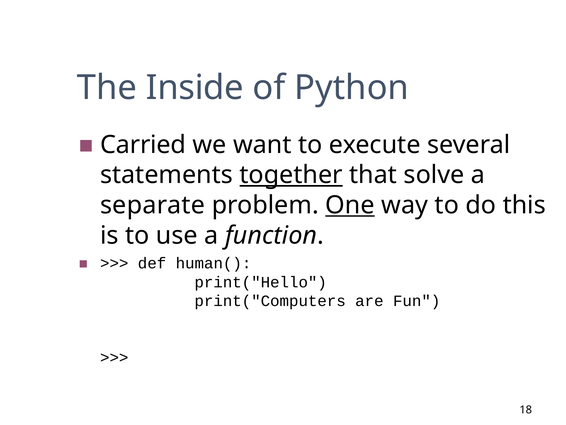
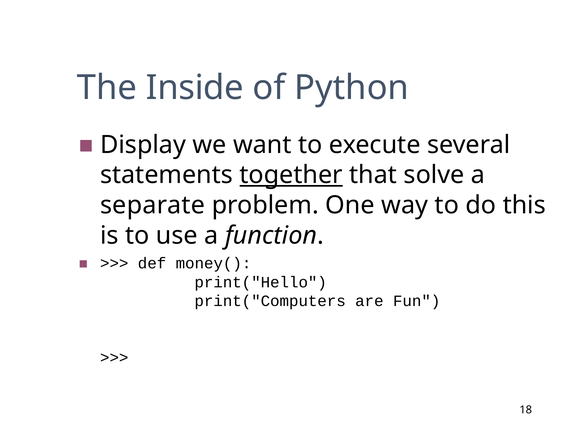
Carried: Carried -> Display
One underline: present -> none
human(: human( -> money(
